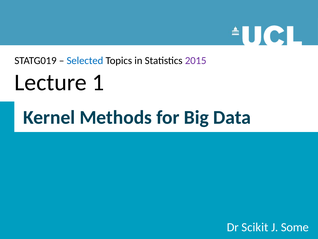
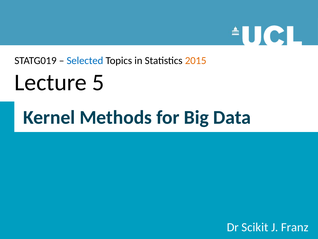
2015 colour: purple -> orange
1: 1 -> 5
Some: Some -> Franz
